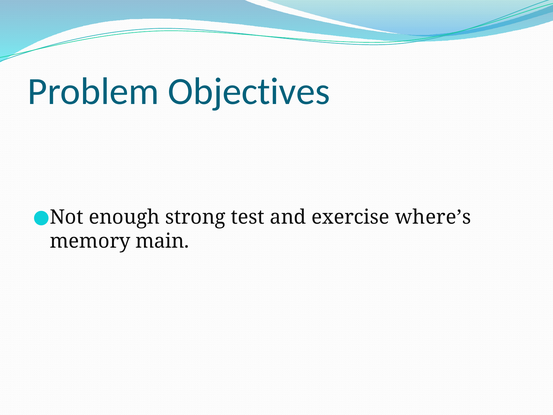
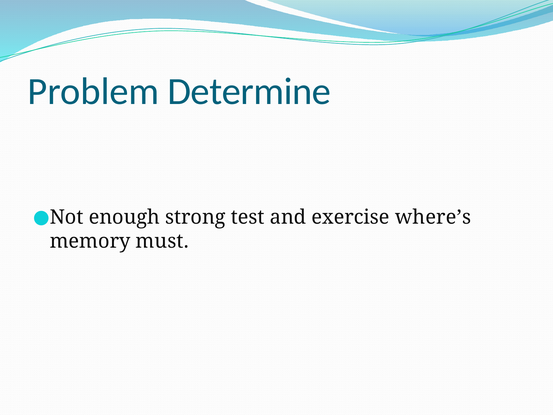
Objectives: Objectives -> Determine
main: main -> must
